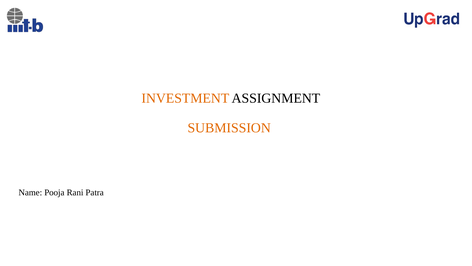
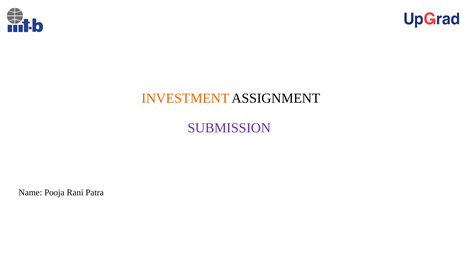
SUBMISSION colour: orange -> purple
